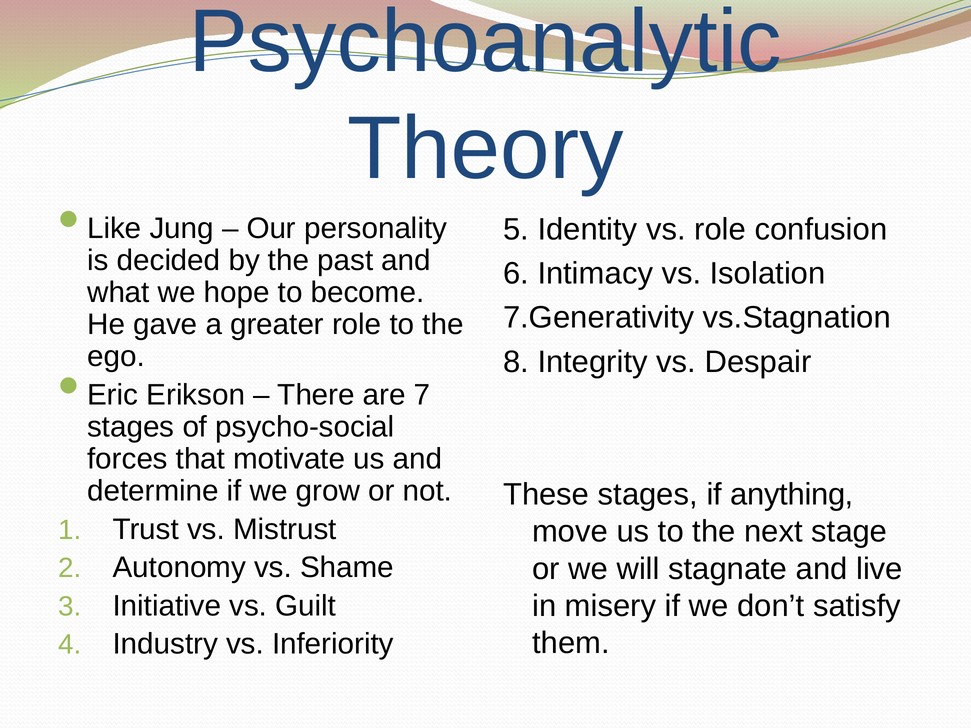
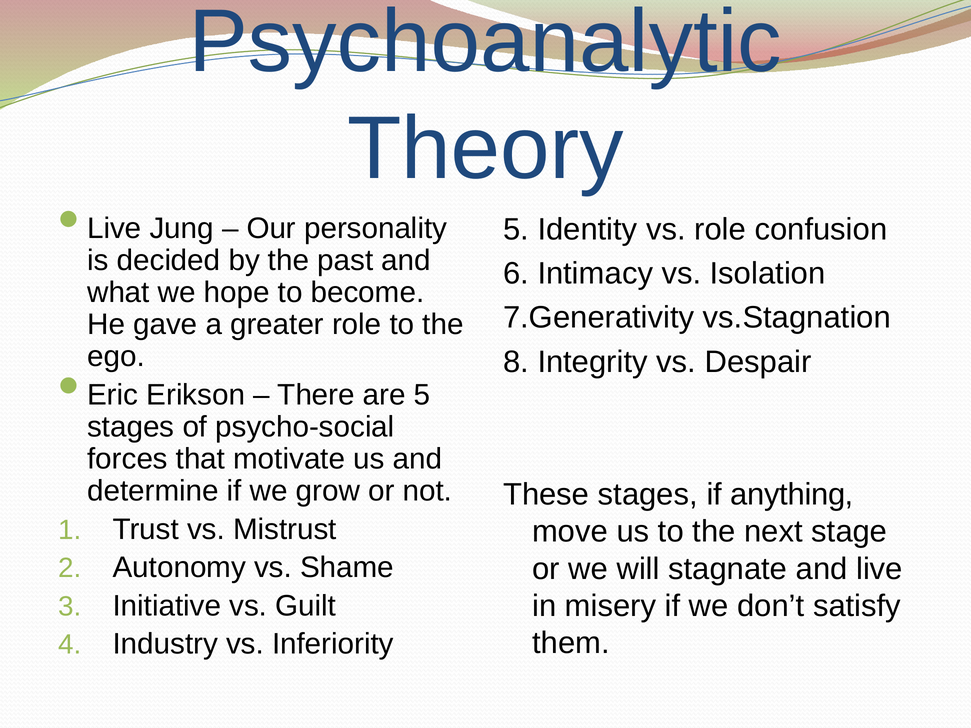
Like at (114, 229): Like -> Live
are 7: 7 -> 5
